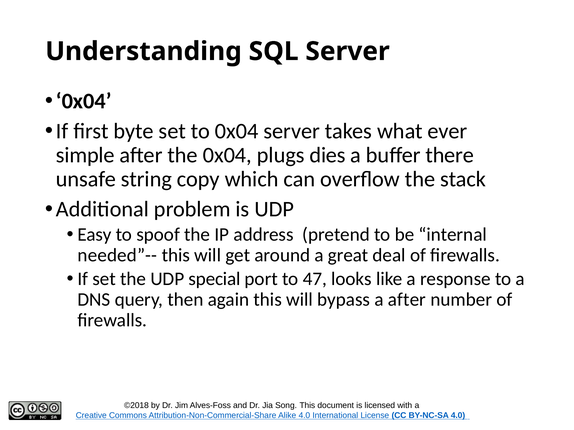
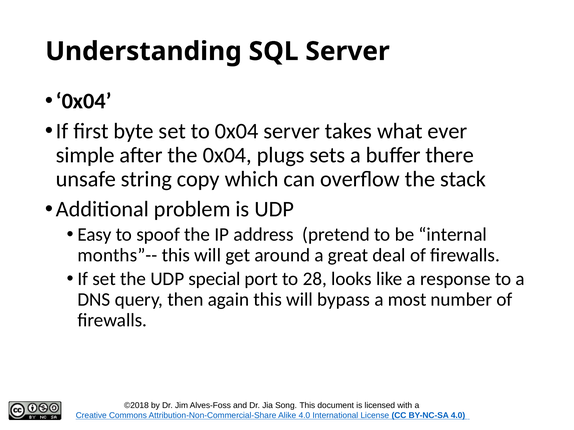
dies: dies -> sets
needed”--: needed”-- -> months”--
47: 47 -> 28
a after: after -> most
